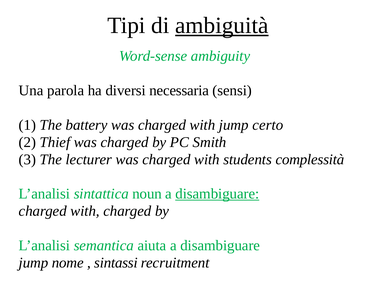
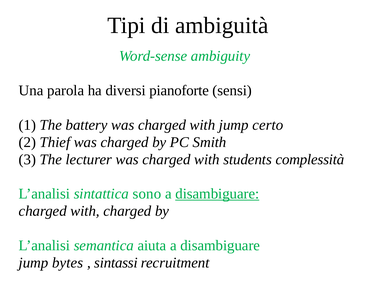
ambiguità underline: present -> none
necessaria: necessaria -> pianoforte
noun: noun -> sono
nome: nome -> bytes
